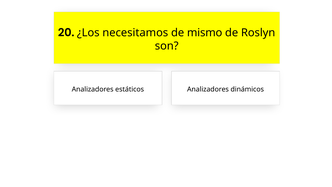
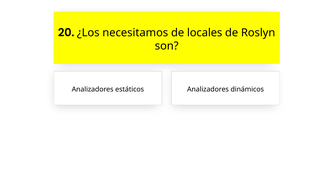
mismo: mismo -> locales
